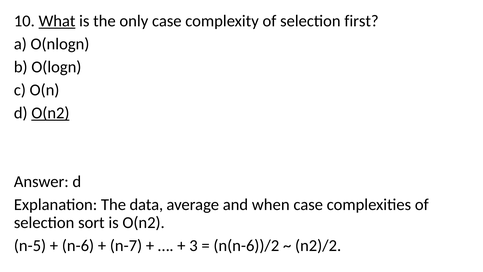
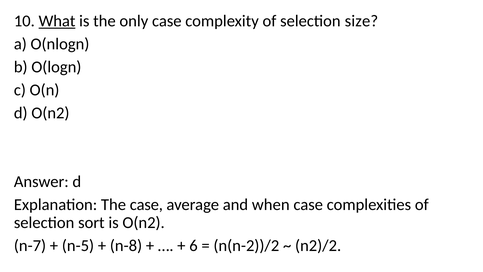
first: first -> size
O(n2 at (50, 113) underline: present -> none
The data: data -> case
n-5: n-5 -> n-7
n-6: n-6 -> n-5
n-7: n-7 -> n-8
3: 3 -> 6
n(n-6))/2: n(n-6))/2 -> n(n-2))/2
